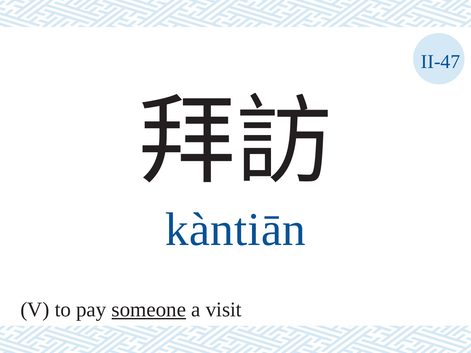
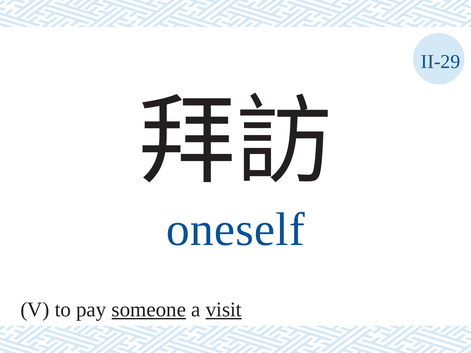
II-47: II-47 -> II-29
kàntiān: kàntiān -> oneself
visit underline: none -> present
